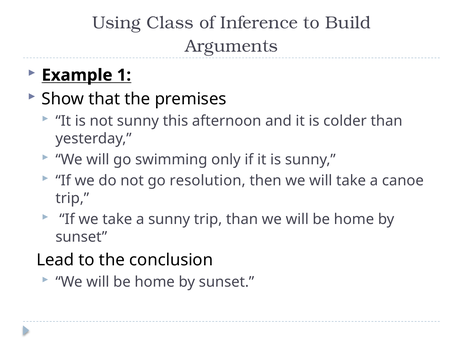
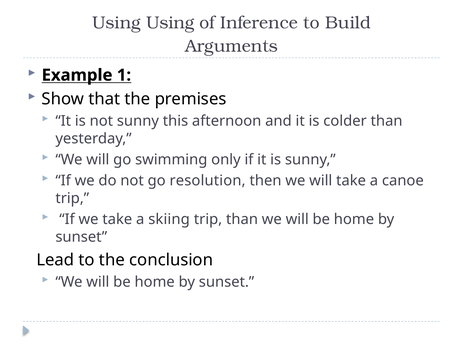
Using Class: Class -> Using
a sunny: sunny -> skiing
